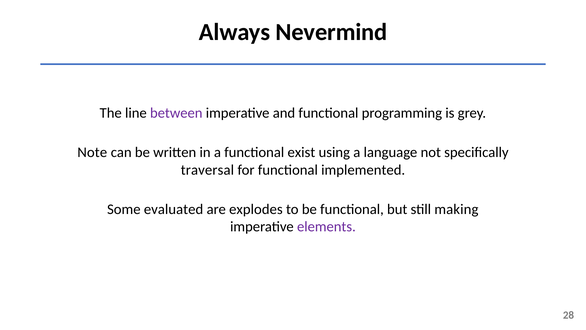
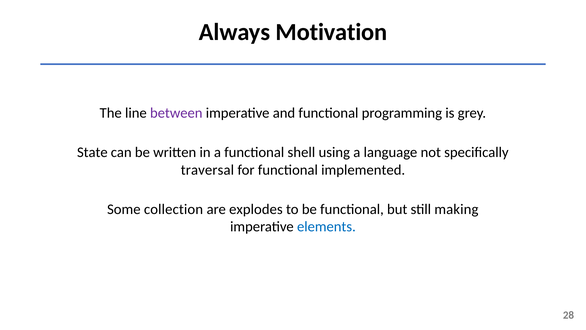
Nevermind: Nevermind -> Motivation
Note: Note -> State
exist: exist -> shell
evaluated: evaluated -> collection
elements colour: purple -> blue
